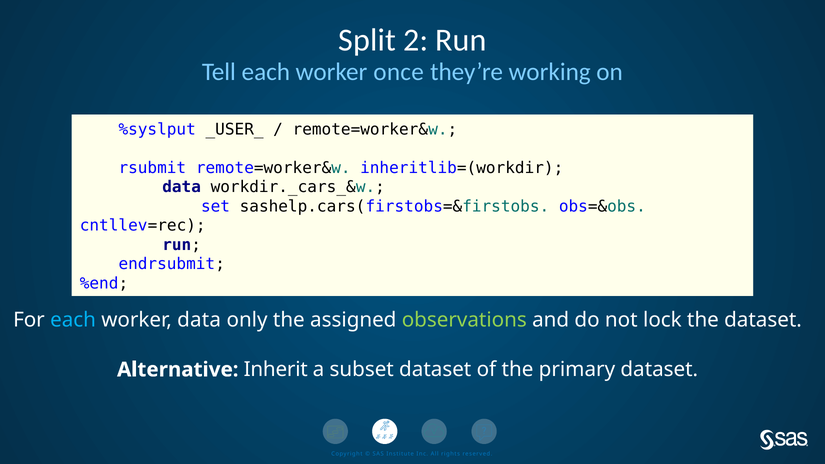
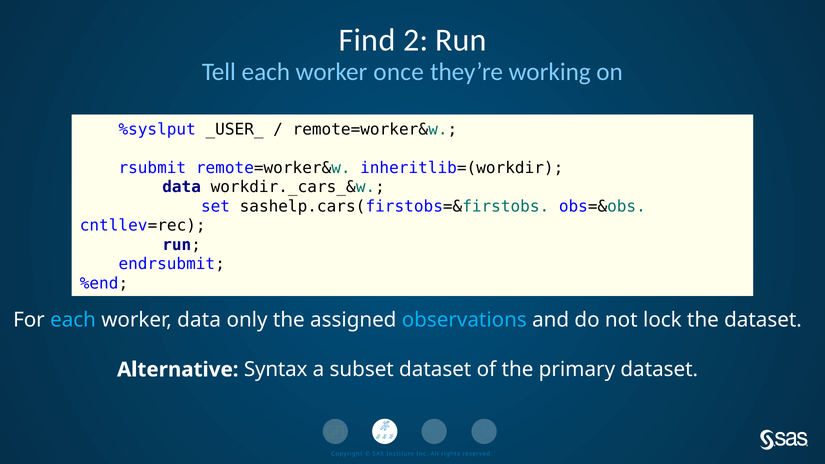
Split: Split -> Find
observations colour: light green -> light blue
Inherit: Inherit -> Syntax
